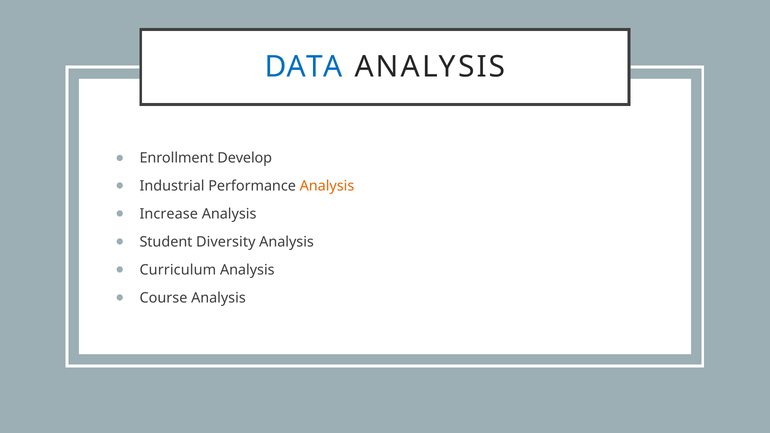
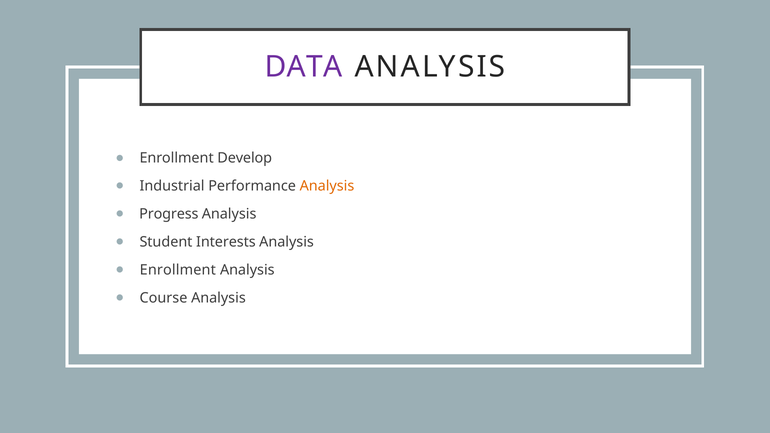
DATA colour: blue -> purple
Increase: Increase -> Progress
Diversity: Diversity -> Interests
Curriculum at (178, 270): Curriculum -> Enrollment
